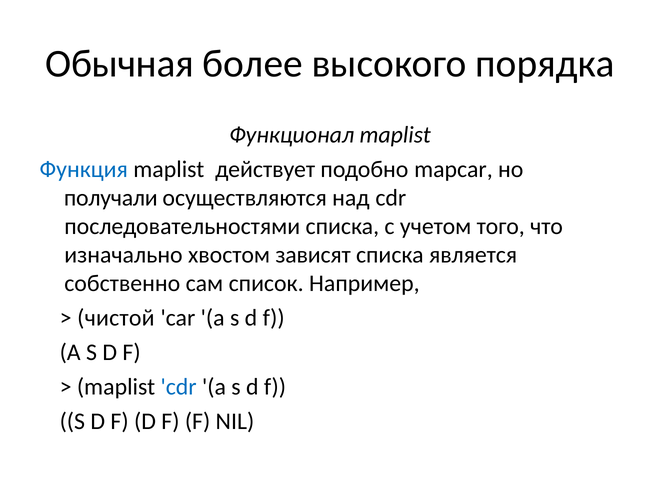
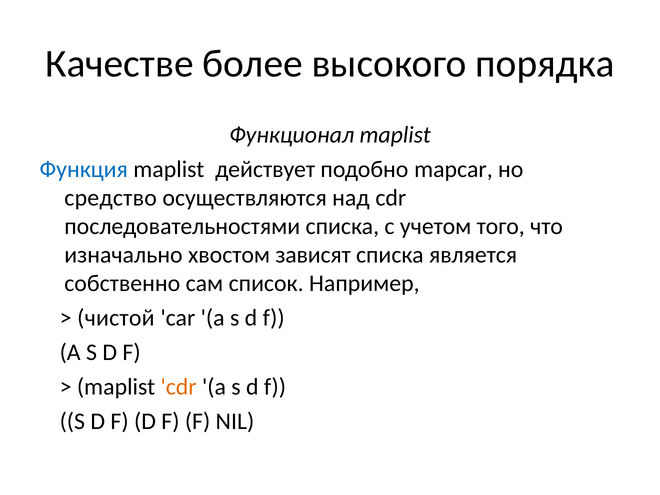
Обычная: Обычная -> Качестве
получали: получали -> средство
cdr at (179, 387) colour: blue -> orange
